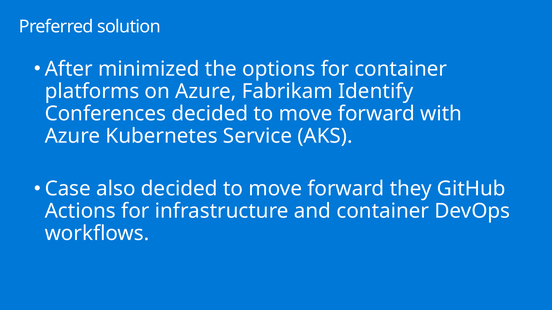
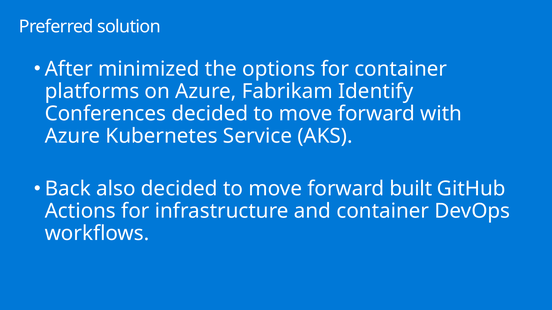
Case: Case -> Back
they: they -> built
